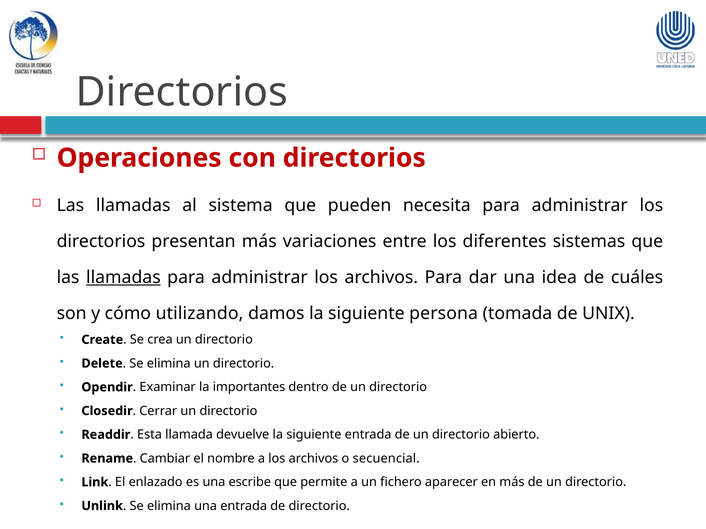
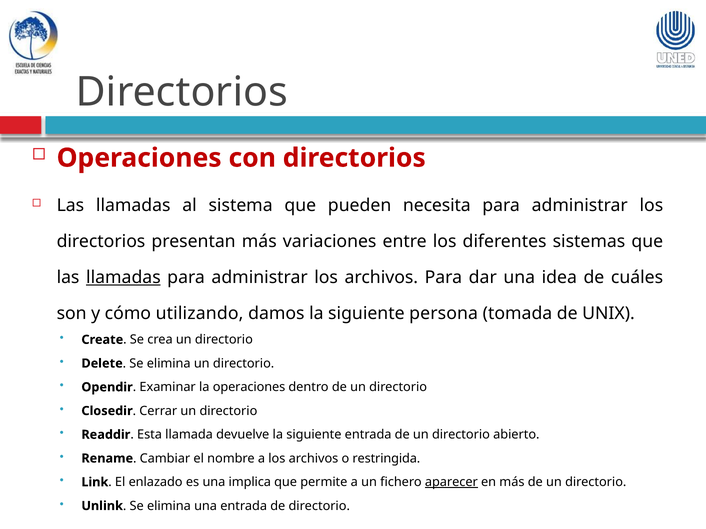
la importantes: importantes -> operaciones
secuencial: secuencial -> restringida
escribe: escribe -> implica
aparecer underline: none -> present
